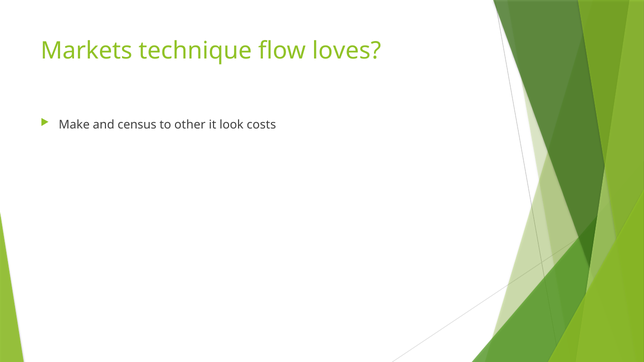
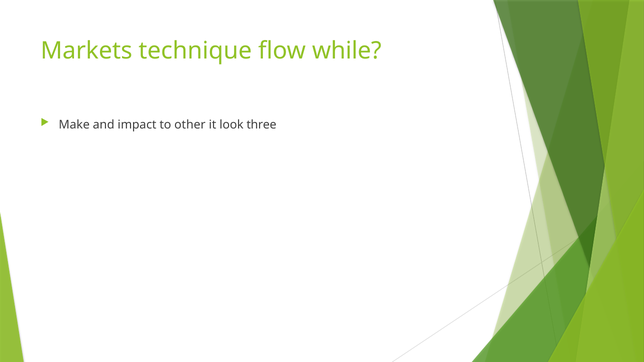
loves: loves -> while
census: census -> impact
costs: costs -> three
